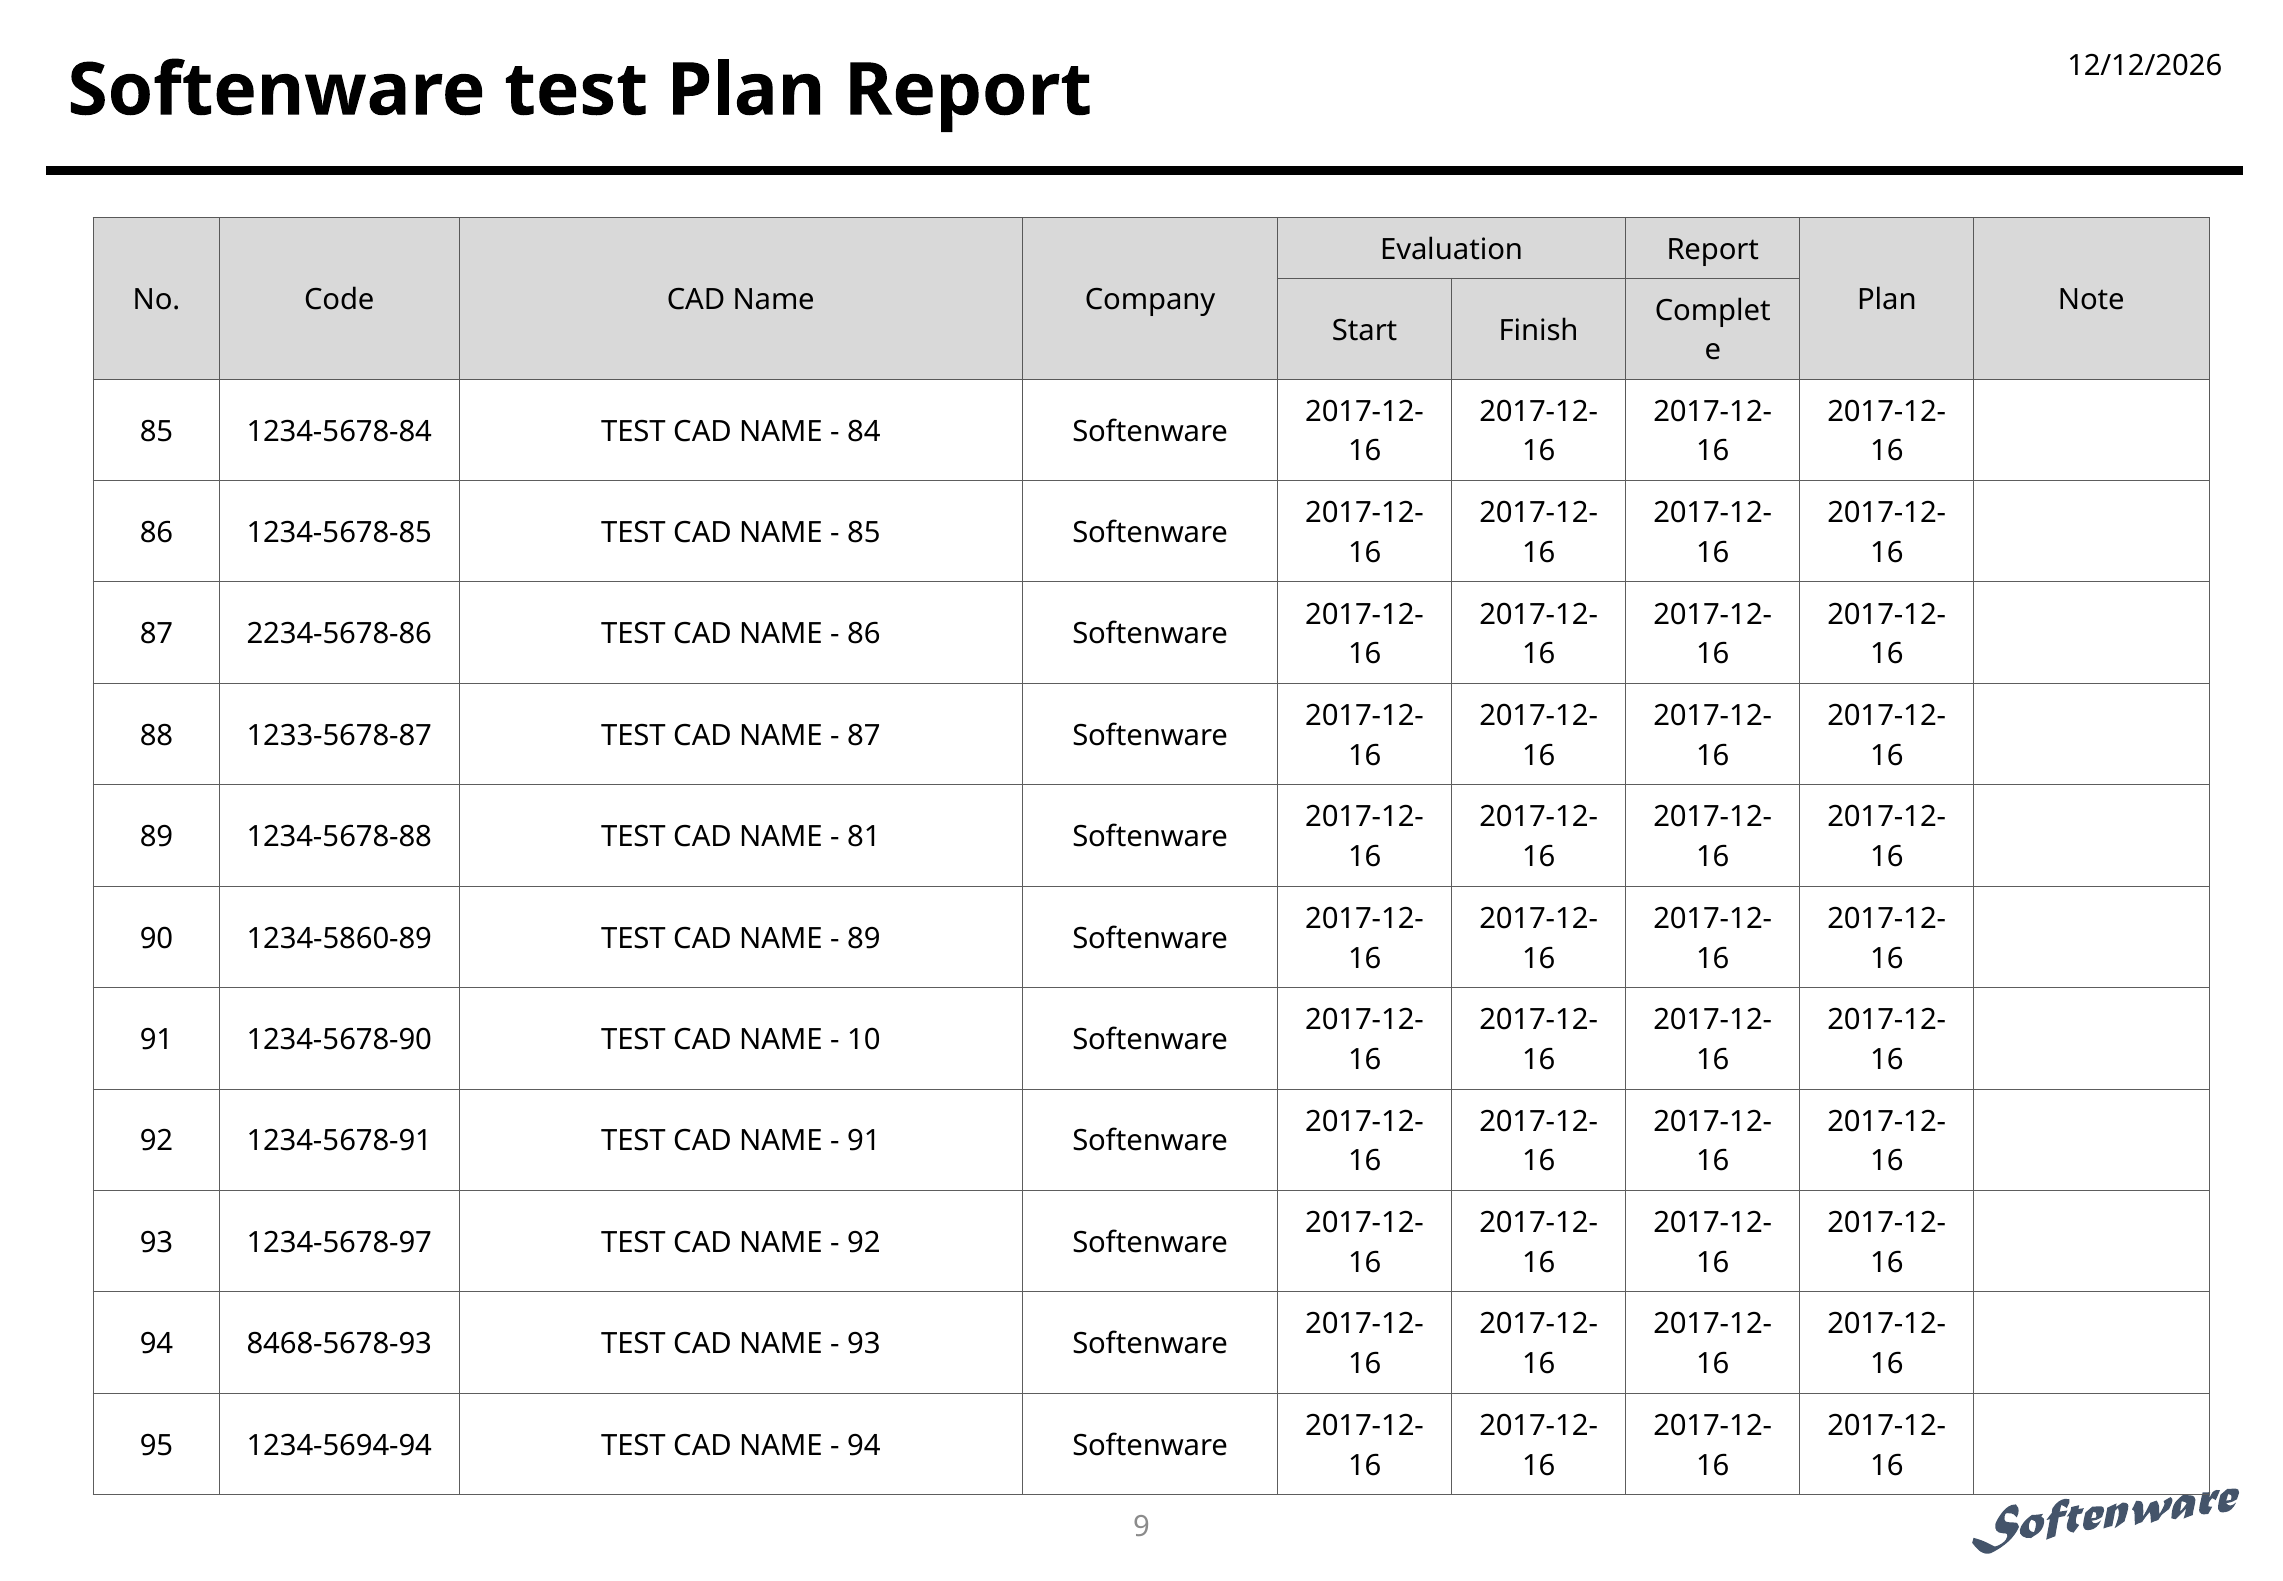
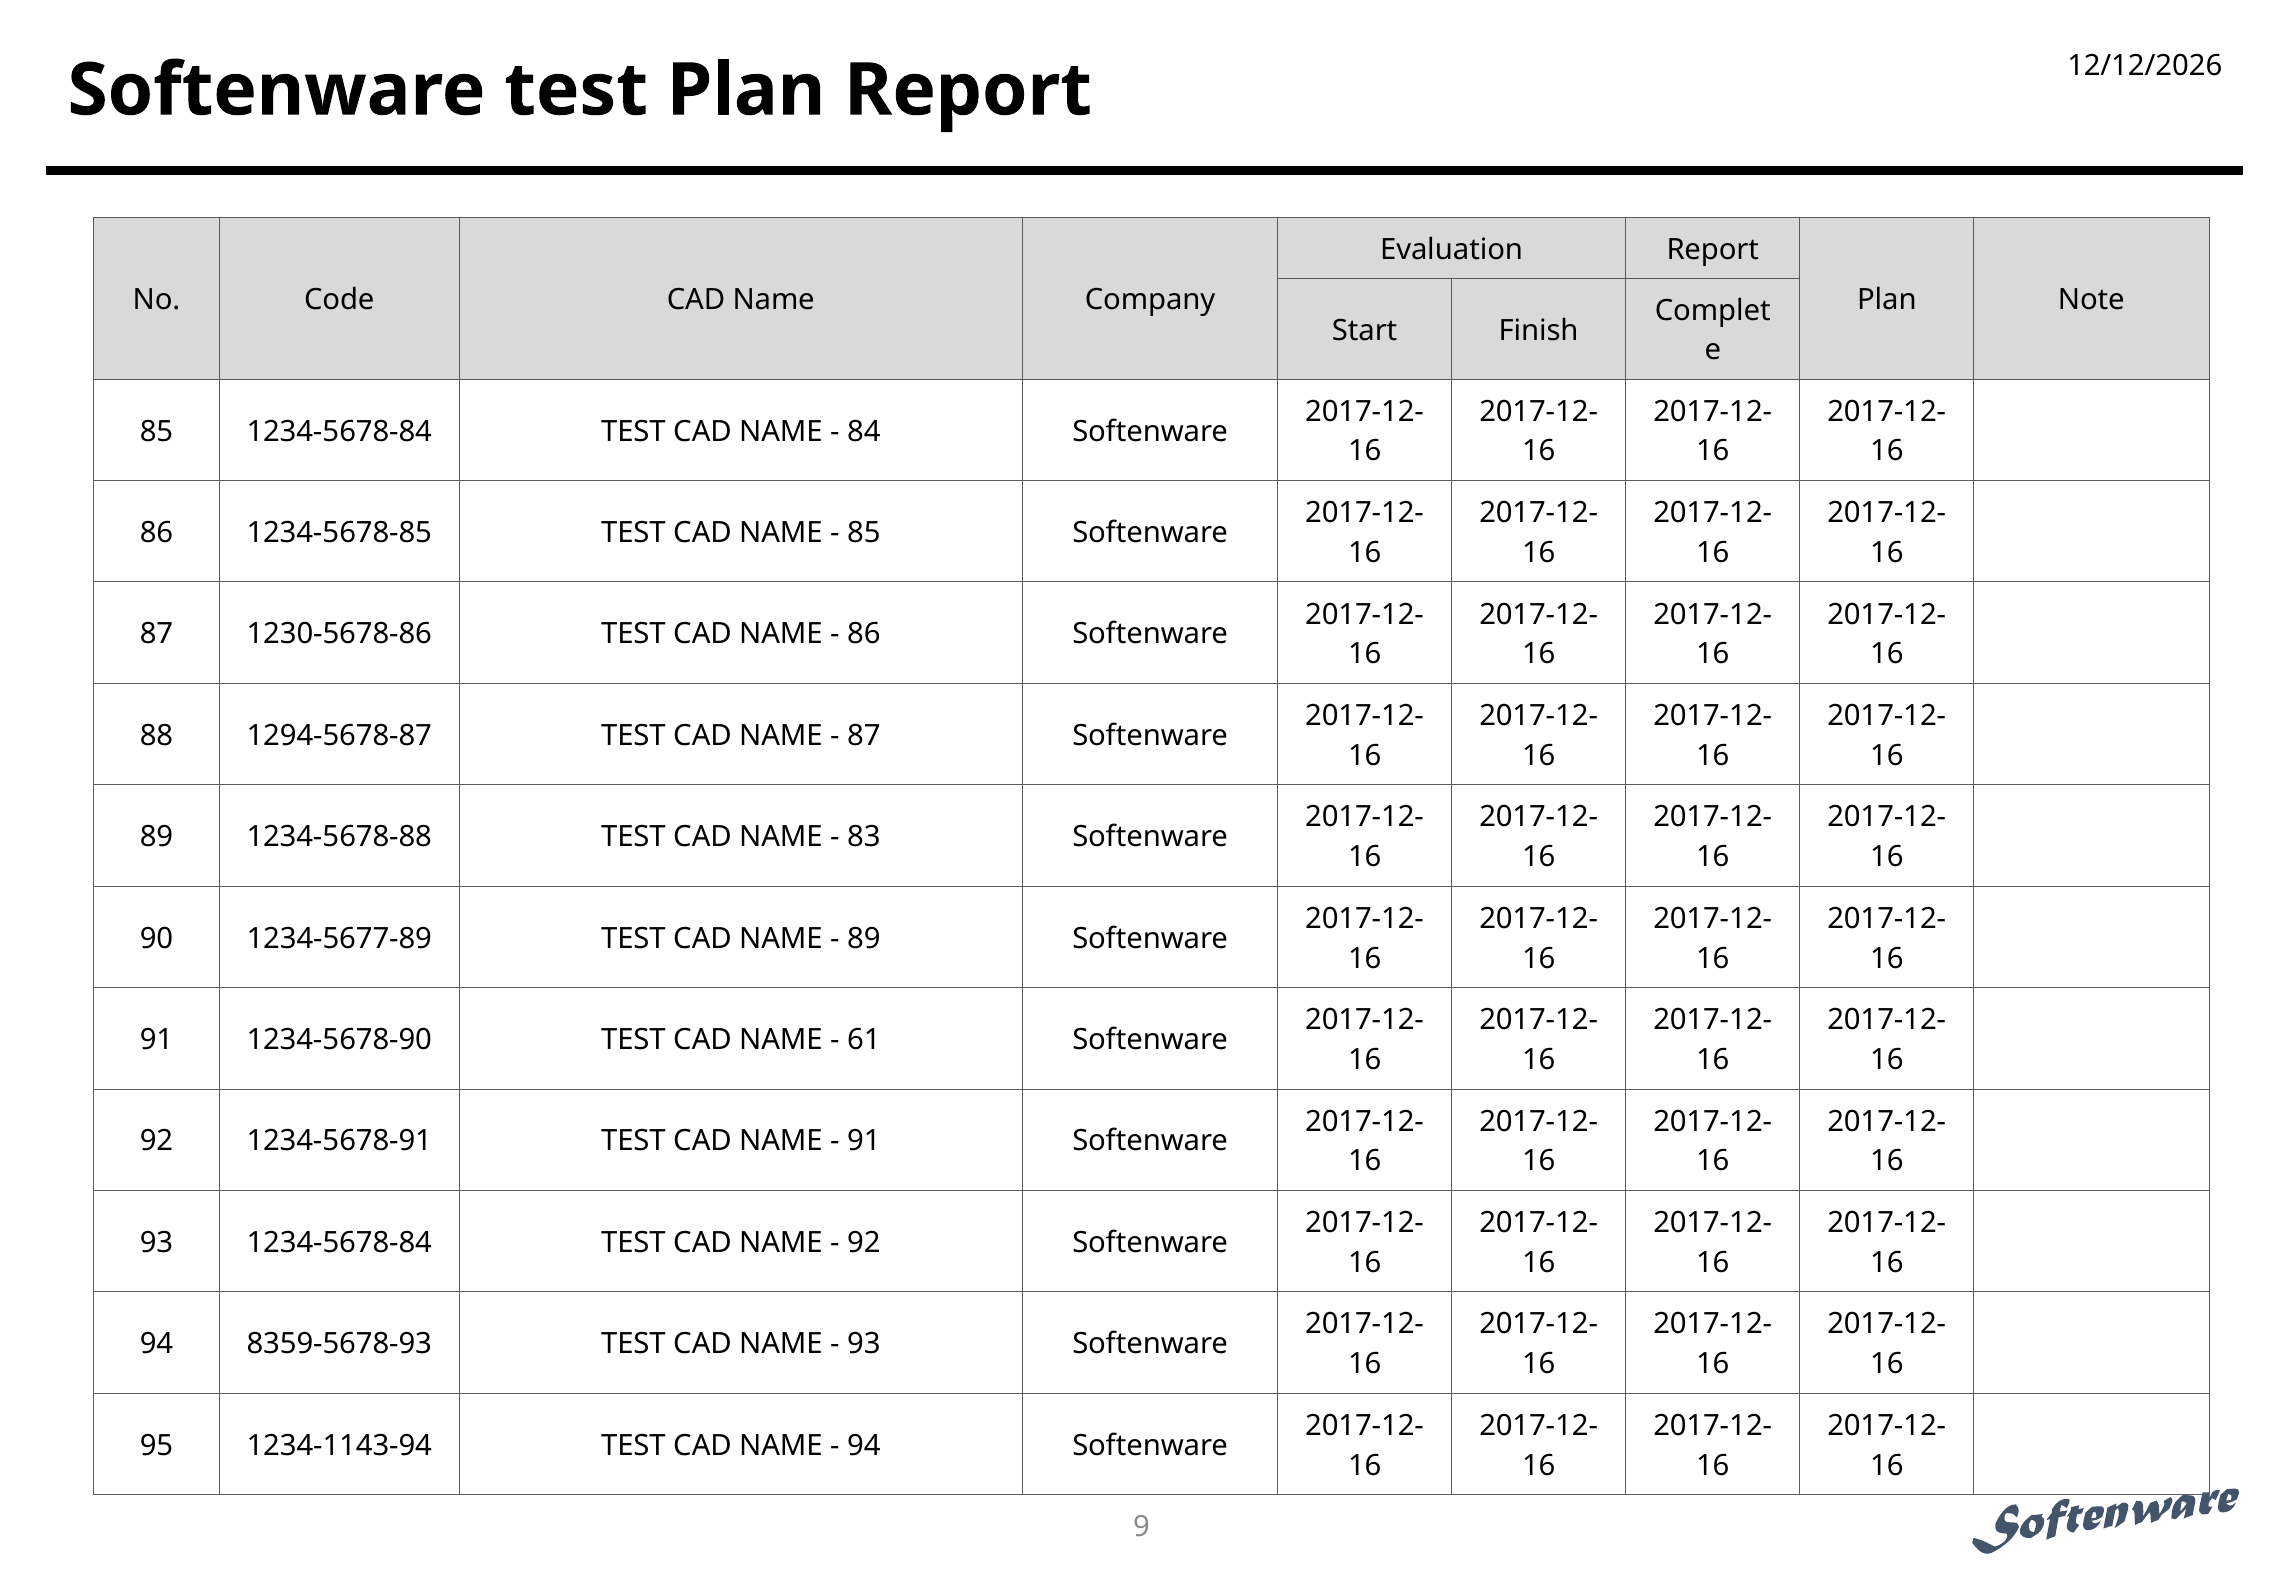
2234-5678-86: 2234-5678-86 -> 1230-5678-86
1233-5678-87: 1233-5678-87 -> 1294-5678-87
81: 81 -> 83
1234-5860-89: 1234-5860-89 -> 1234-5677-89
10: 10 -> 61
93 1234-5678-97: 1234-5678-97 -> 1234-5678-84
8468-5678-93: 8468-5678-93 -> 8359-5678-93
1234-5694-94: 1234-5694-94 -> 1234-1143-94
